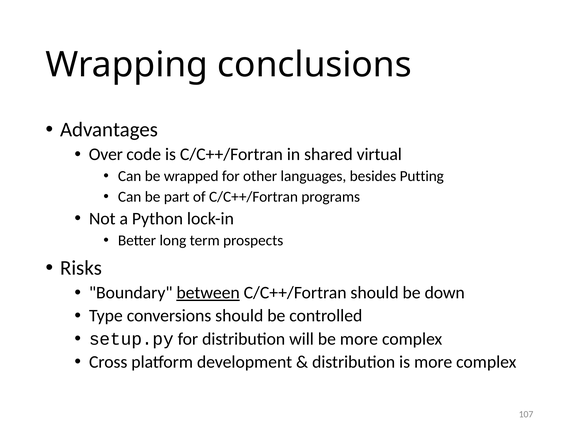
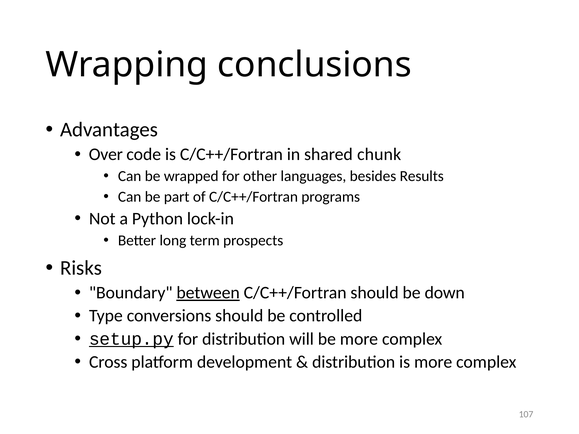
virtual: virtual -> chunk
Putting: Putting -> Results
setup.py underline: none -> present
